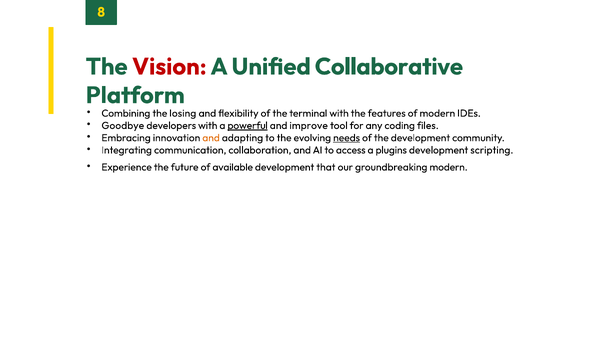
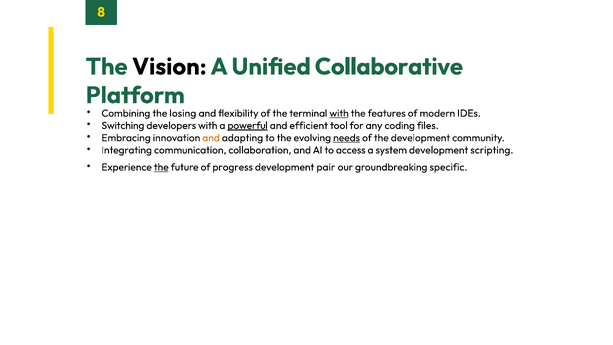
Vision colour: red -> black
with at (339, 113) underline: none -> present
Goodbye: Goodbye -> Switching
improve: improve -> efficient
plugins: plugins -> system
the at (161, 167) underline: none -> present
available: available -> progress
that: that -> pair
groundbreaking modern: modern -> specific
